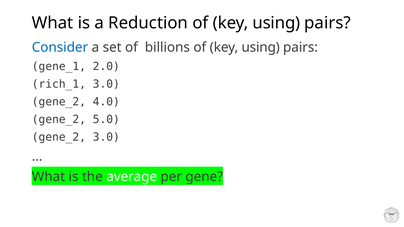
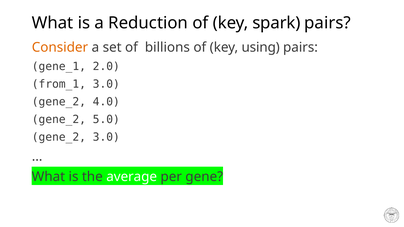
Reduction of key using: using -> spark
Consider colour: blue -> orange
rich_1: rich_1 -> from_1
